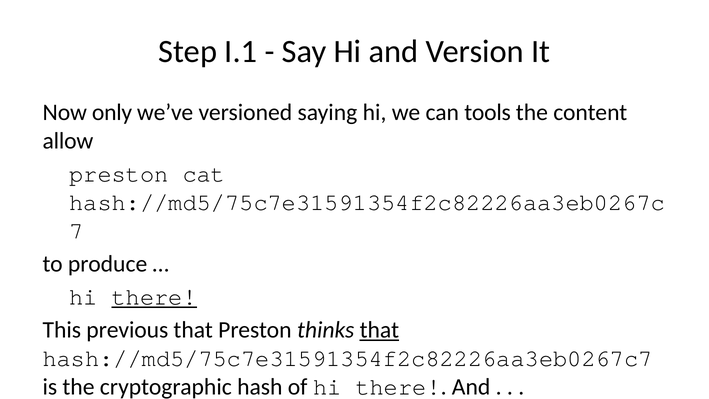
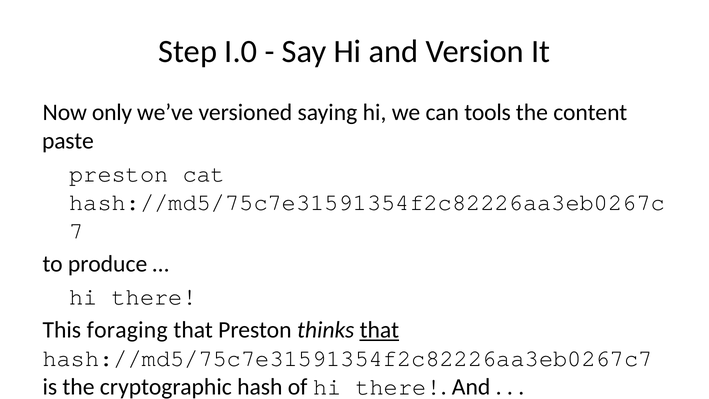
I.1: I.1 -> I.0
allow: allow -> paste
there at (154, 297) underline: present -> none
previous: previous -> foraging
